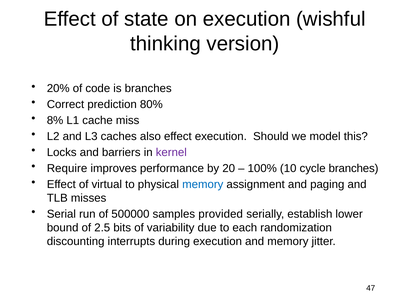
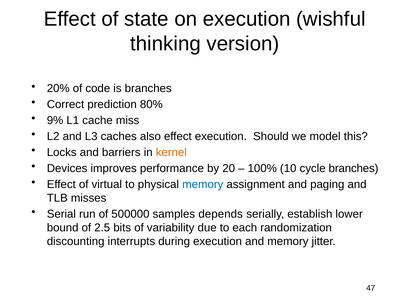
8%: 8% -> 9%
kernel colour: purple -> orange
Require: Require -> Devices
provided: provided -> depends
